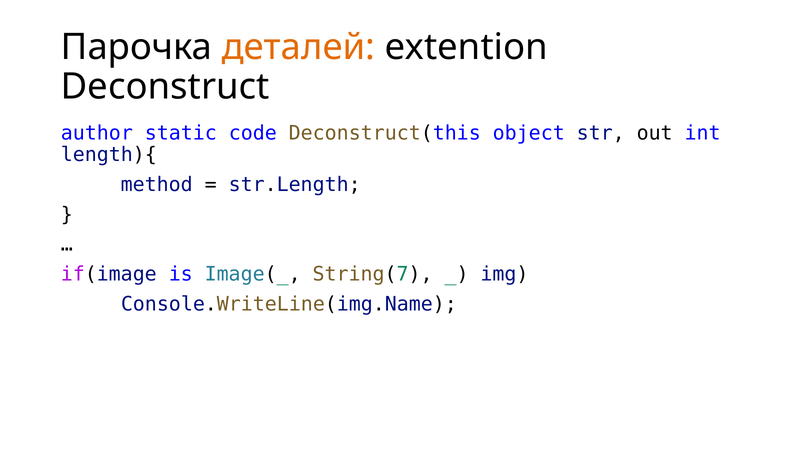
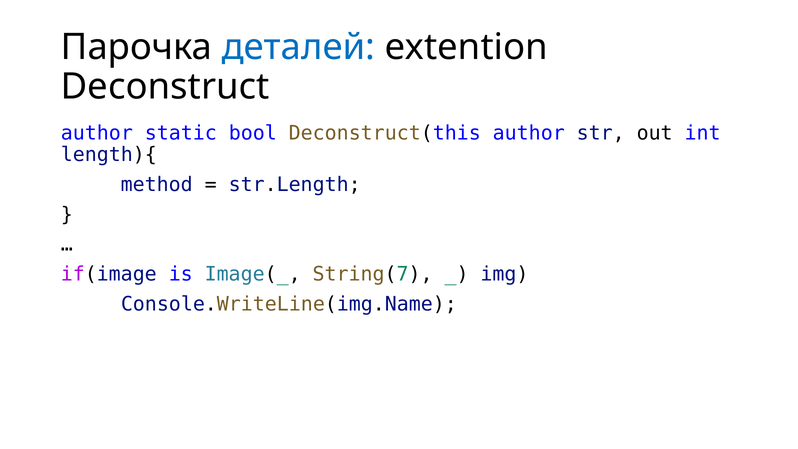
деталей colour: orange -> blue
code: code -> bool
Deconstruct(this object: object -> author
